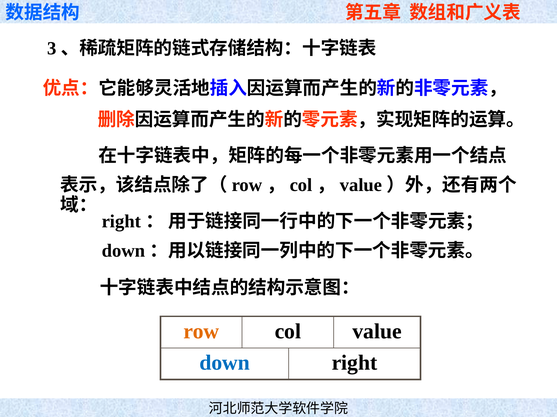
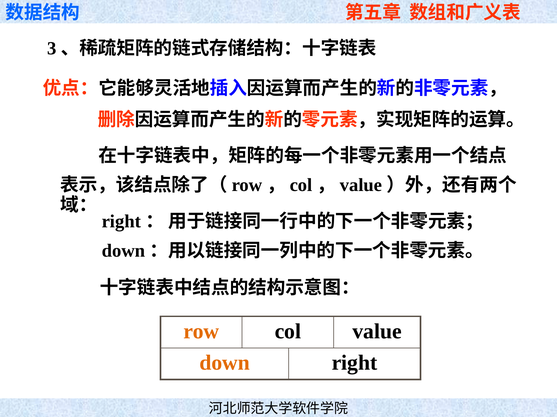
down colour: blue -> orange
